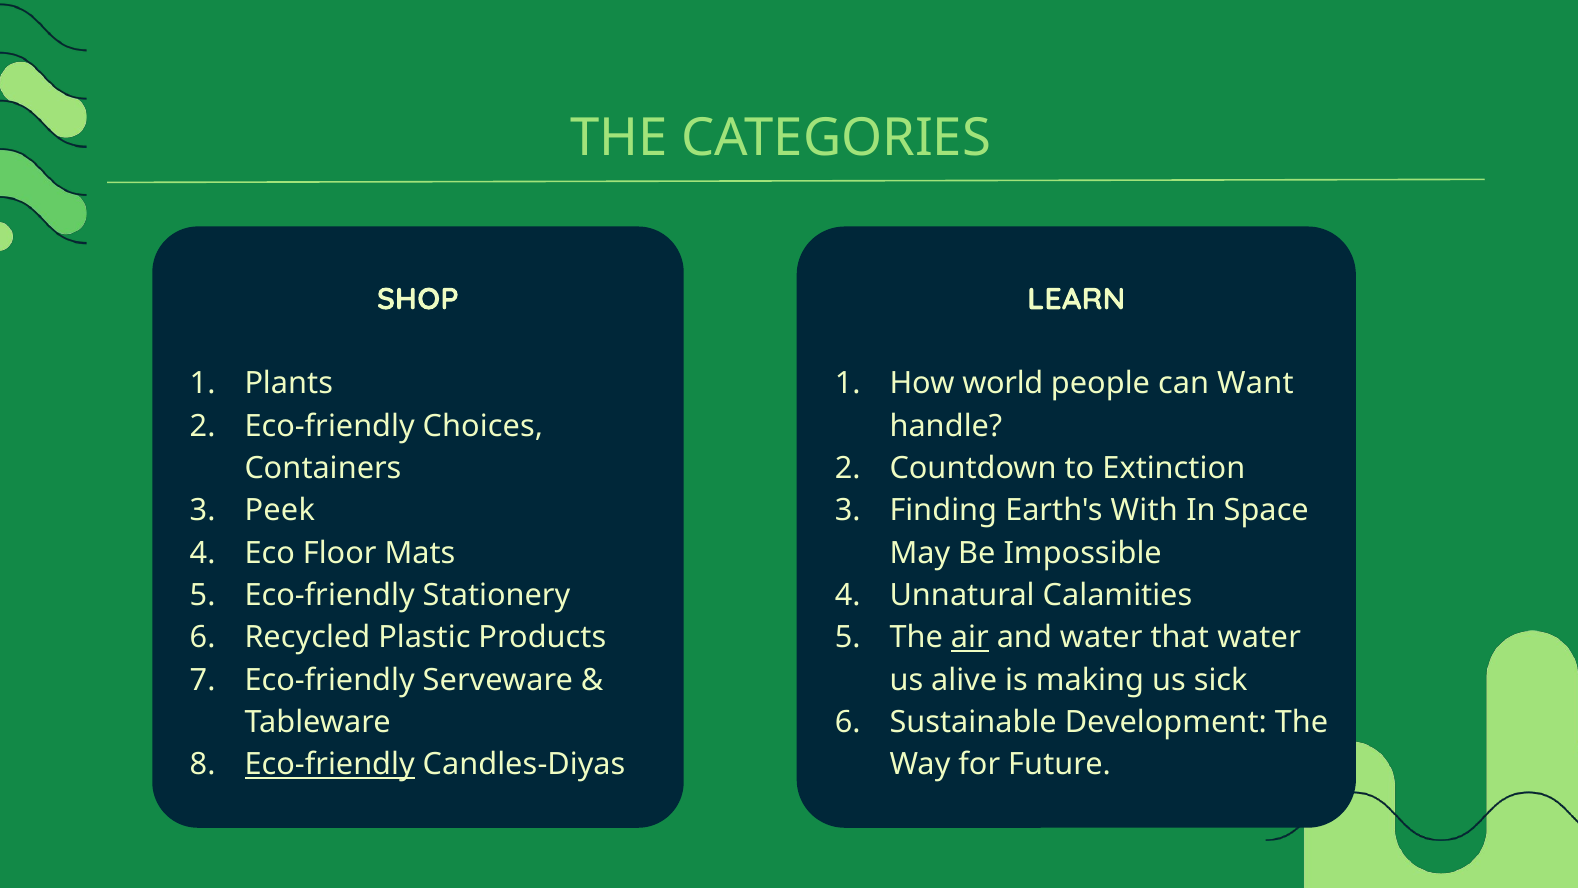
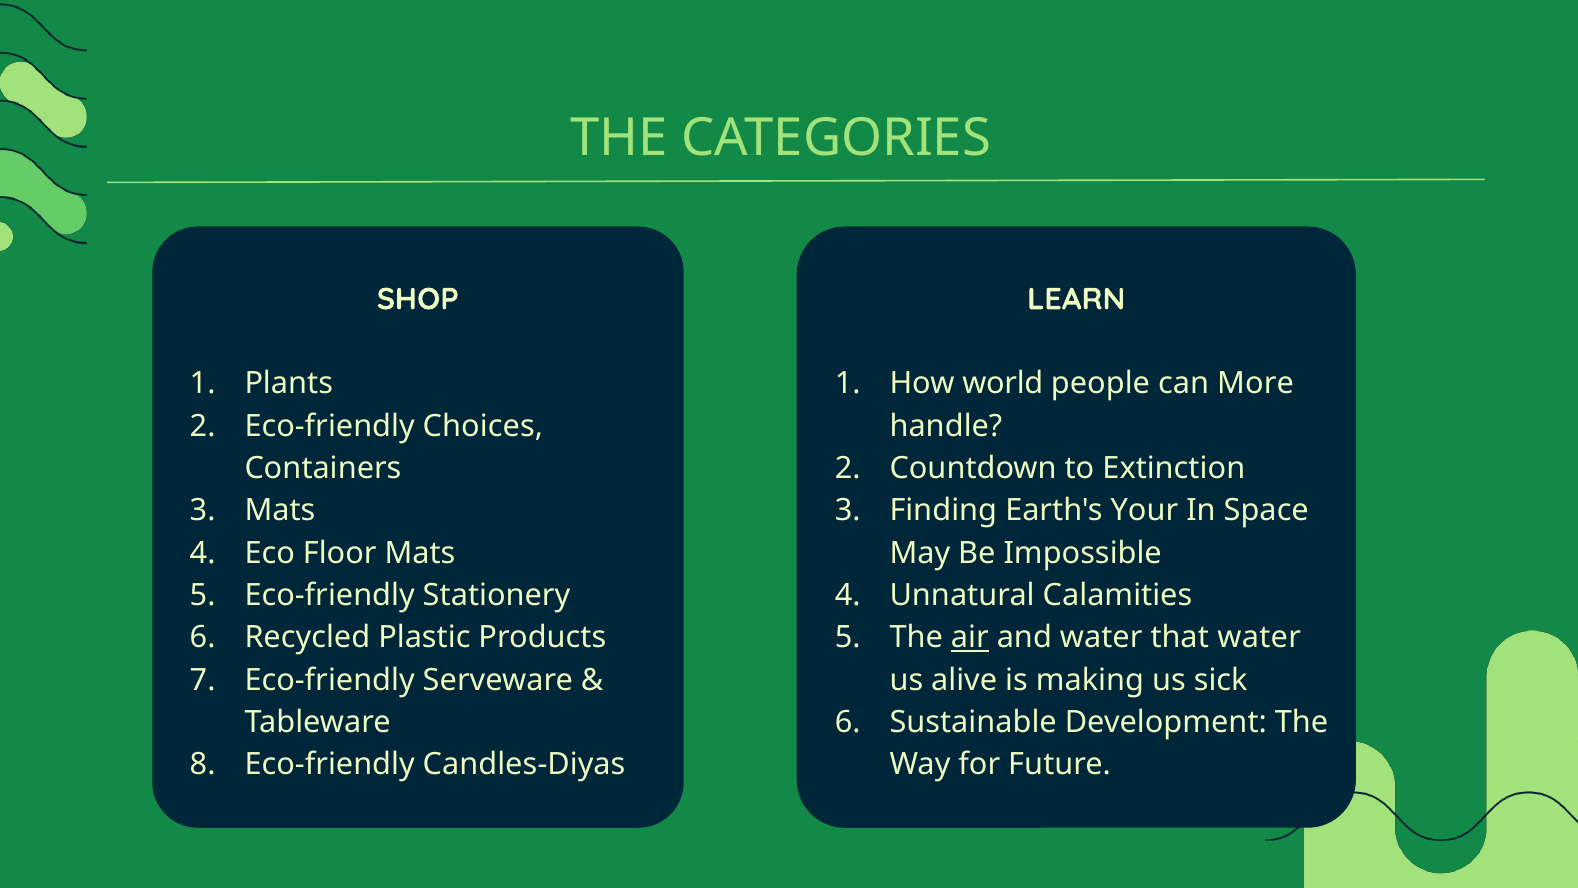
Want: Want -> More
Peek at (280, 511): Peek -> Mats
With: With -> Your
Eco-friendly at (330, 764) underline: present -> none
